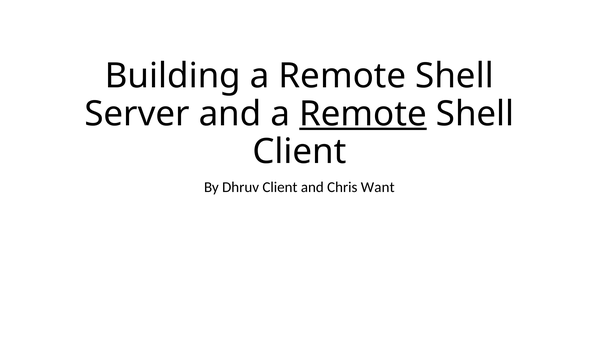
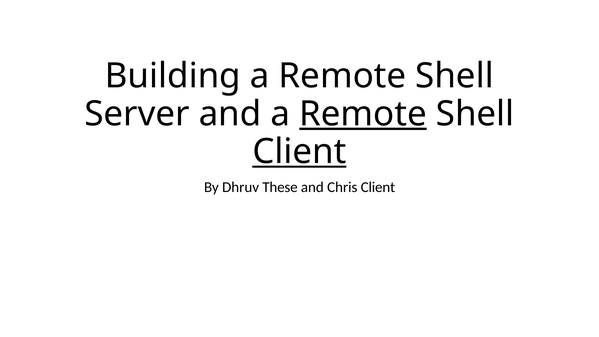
Client at (299, 152) underline: none -> present
Dhruv Client: Client -> These
Chris Want: Want -> Client
